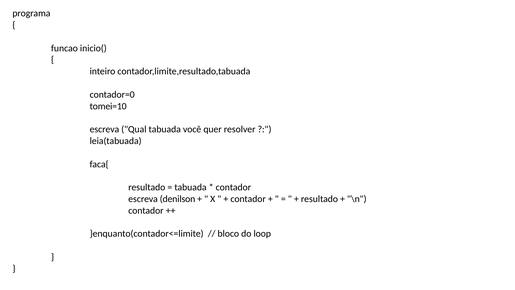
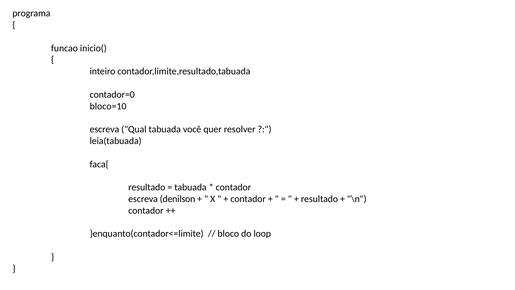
tomei=10: tomei=10 -> bloco=10
